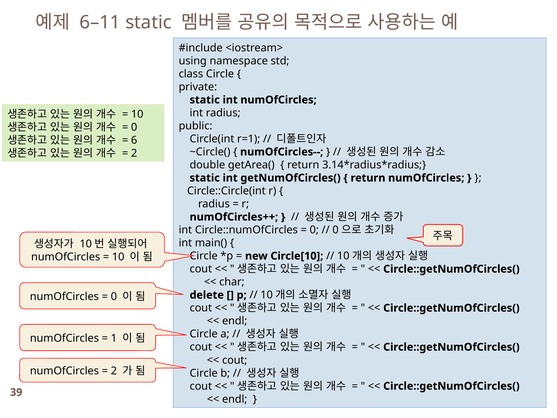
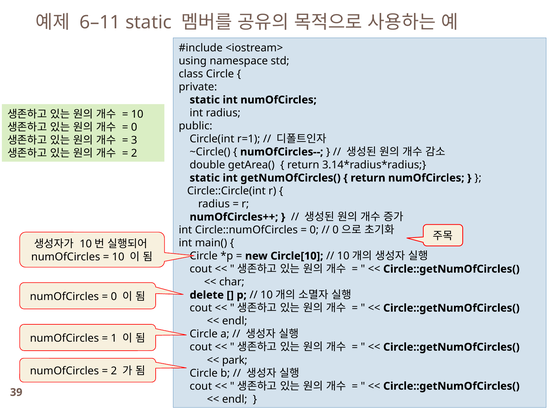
6: 6 -> 3
cout at (235, 360): cout -> park
